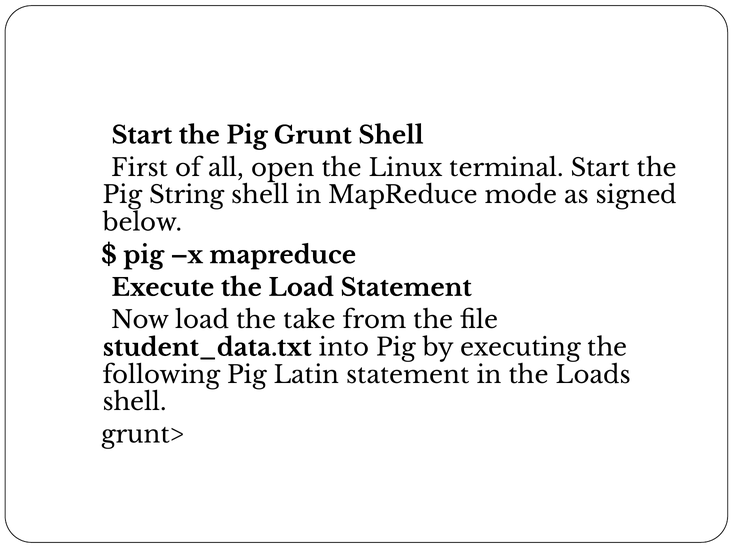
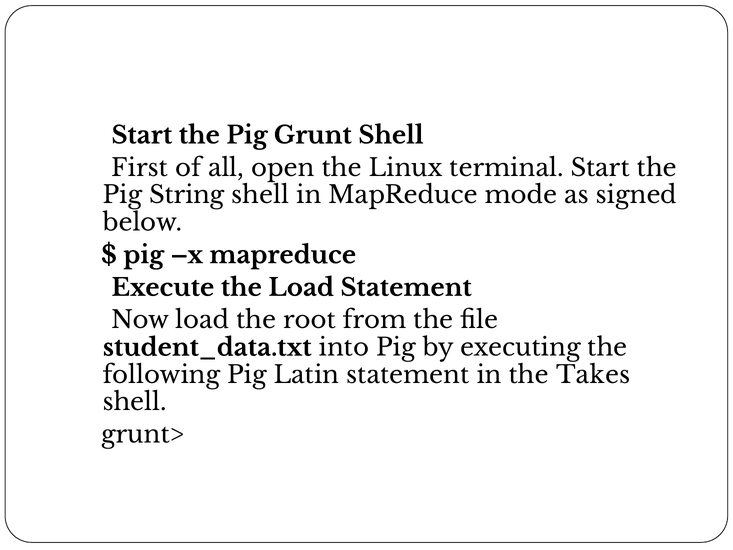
take: take -> root
Loads: Loads -> Takes
